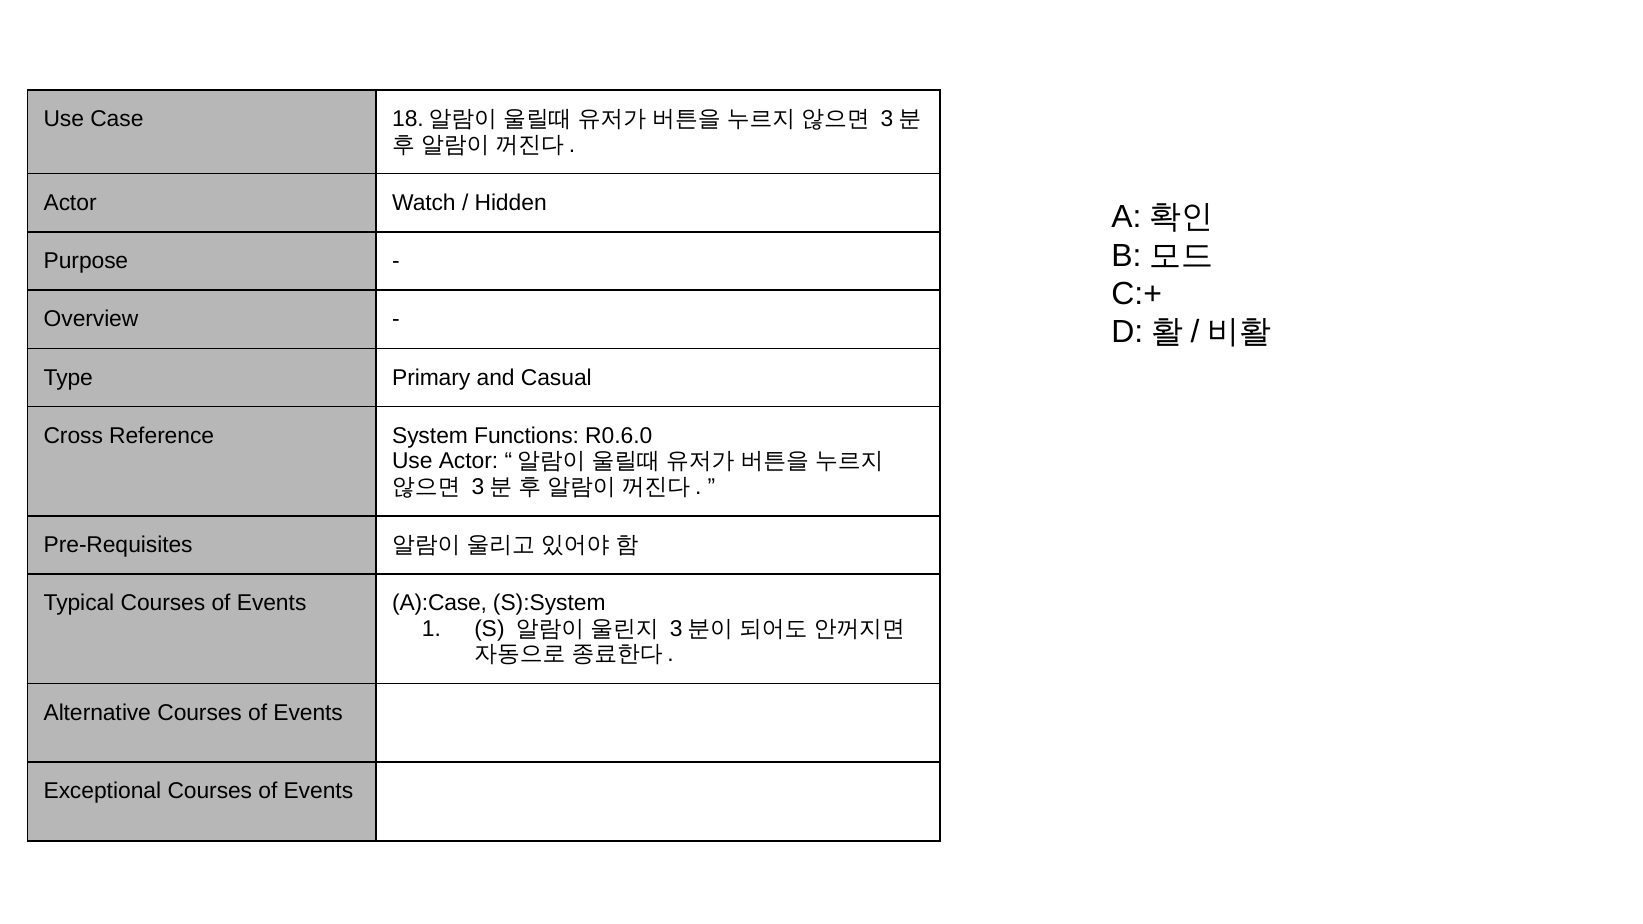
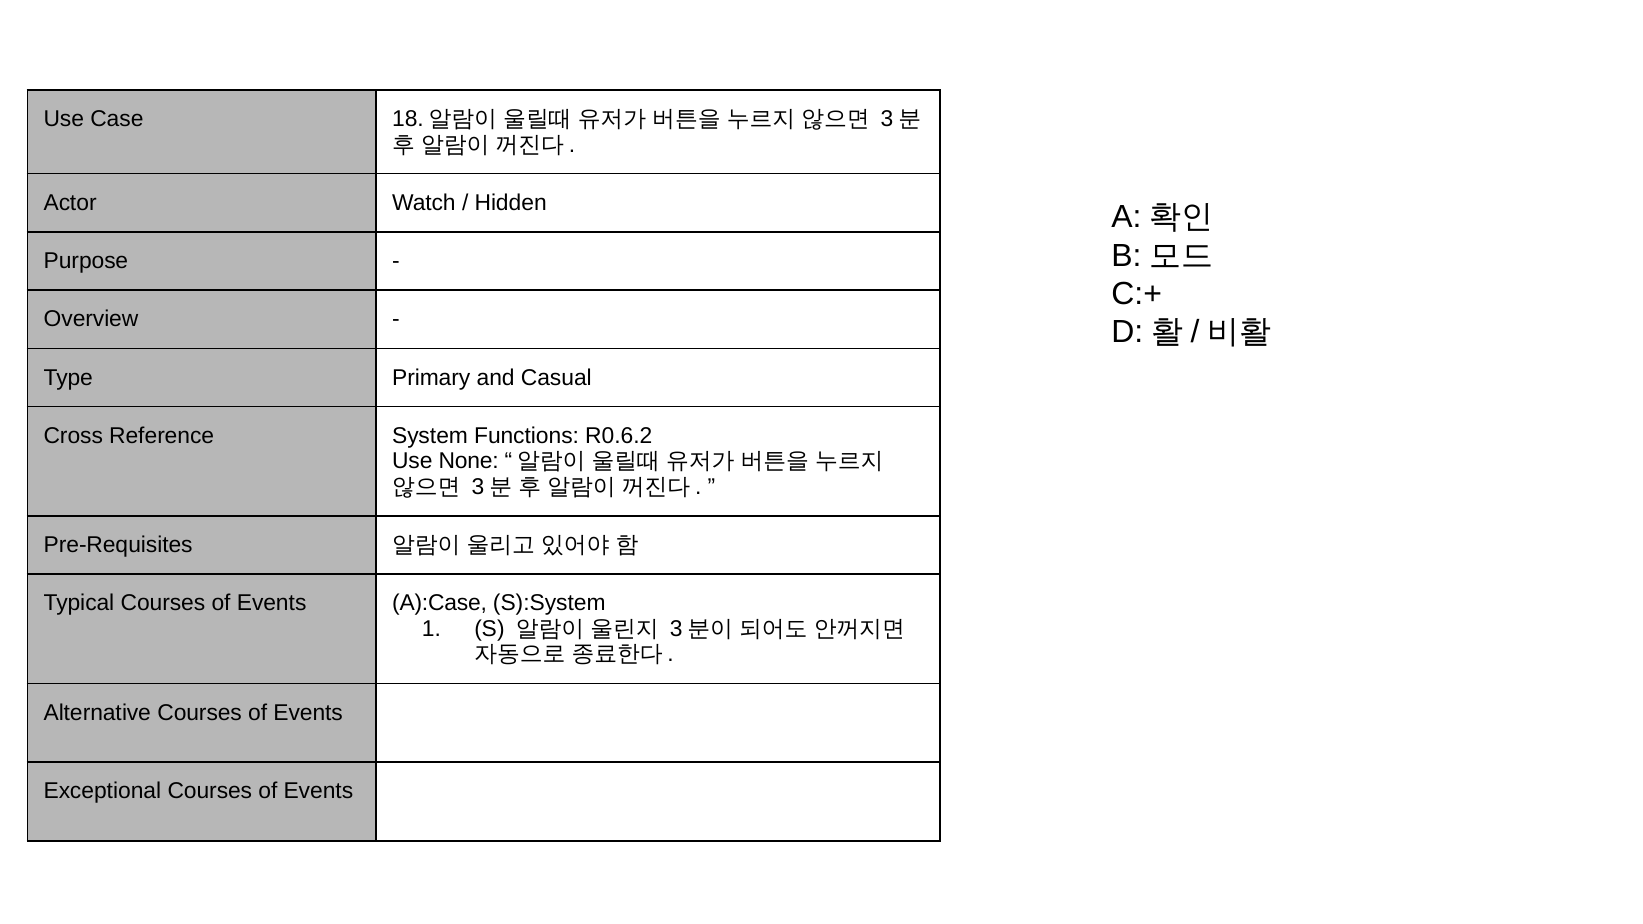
R0.6.0: R0.6.0 -> R0.6.2
Use Actor: Actor -> None
